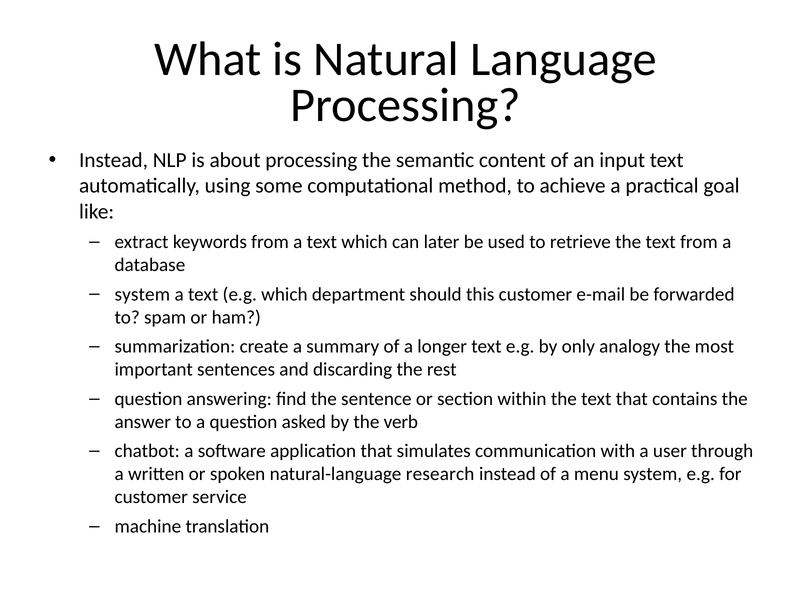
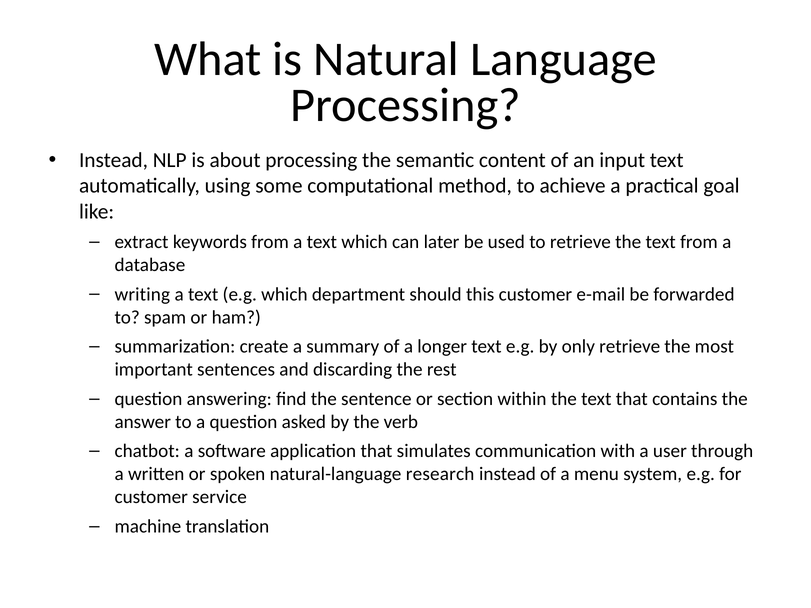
system at (142, 294): system -> writing
only analogy: analogy -> retrieve
